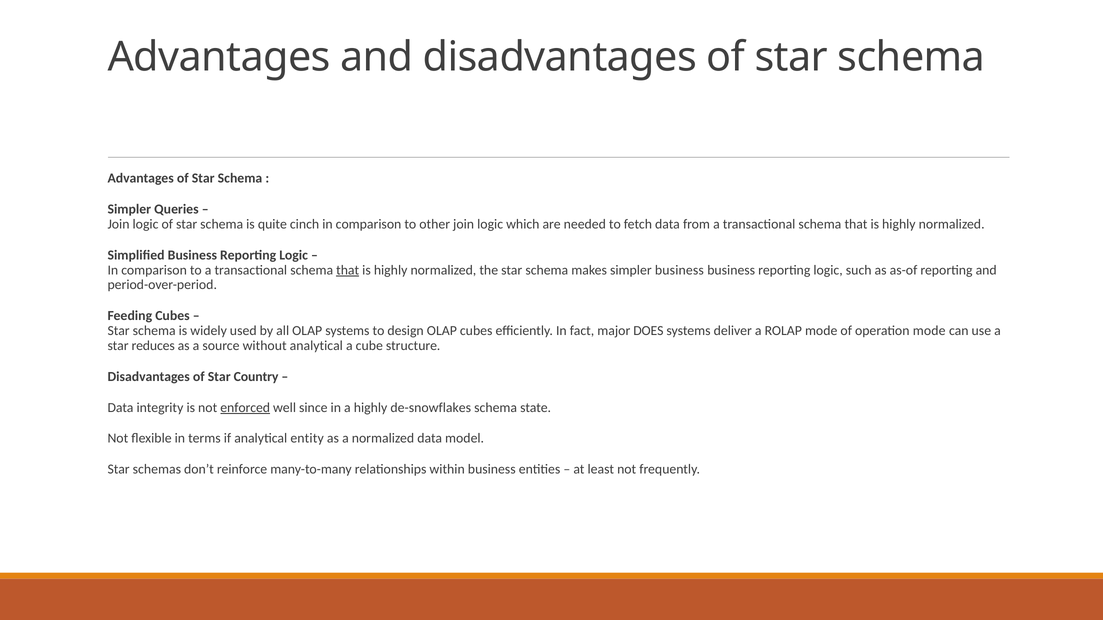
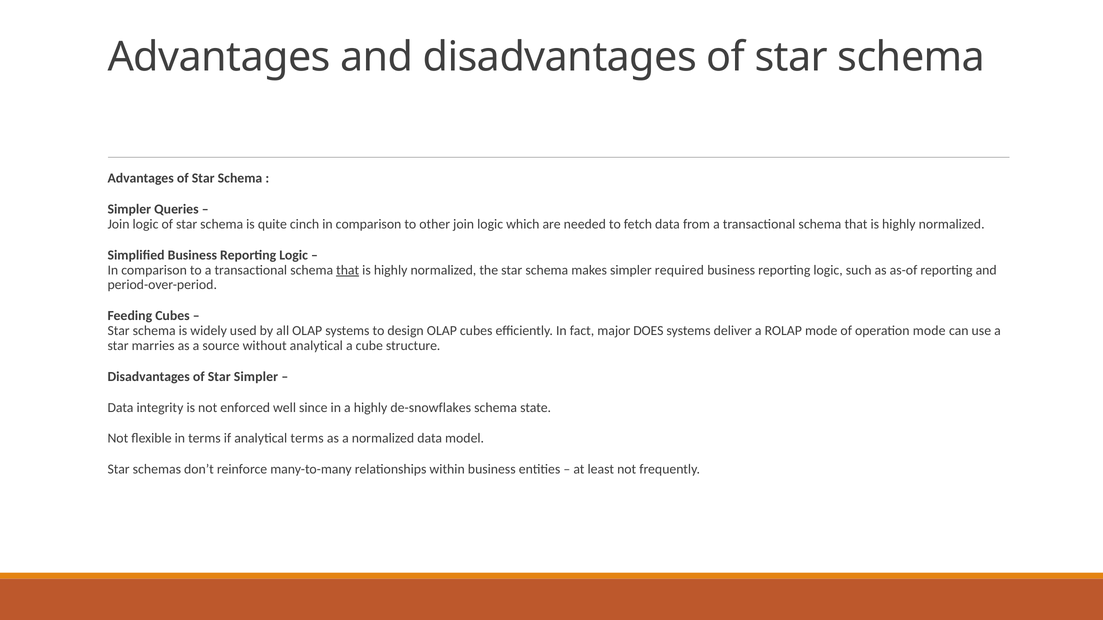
simpler business: business -> required
reduces: reduces -> marries
Star Country: Country -> Simpler
enforced underline: present -> none
analytical entity: entity -> terms
